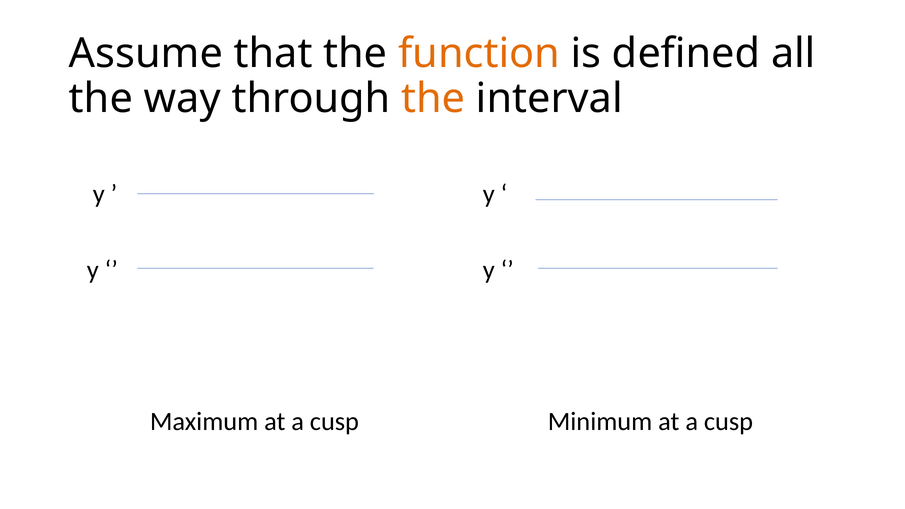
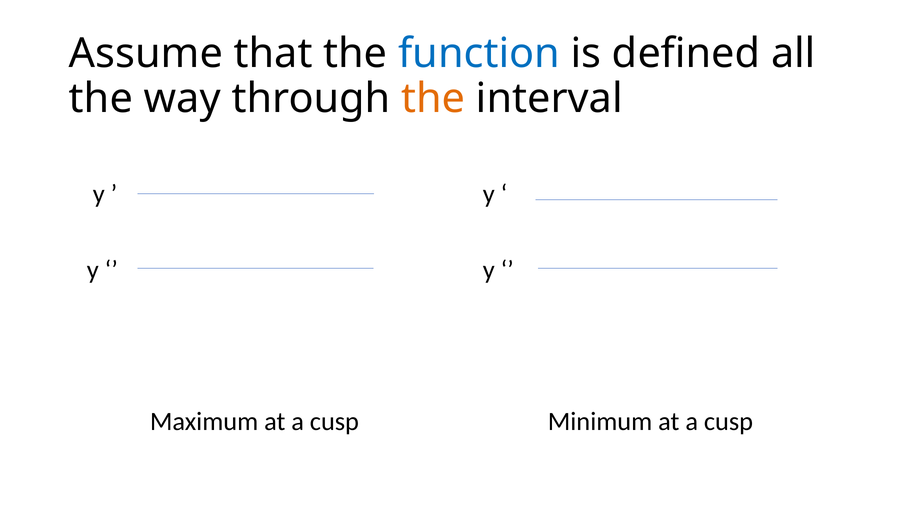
function colour: orange -> blue
